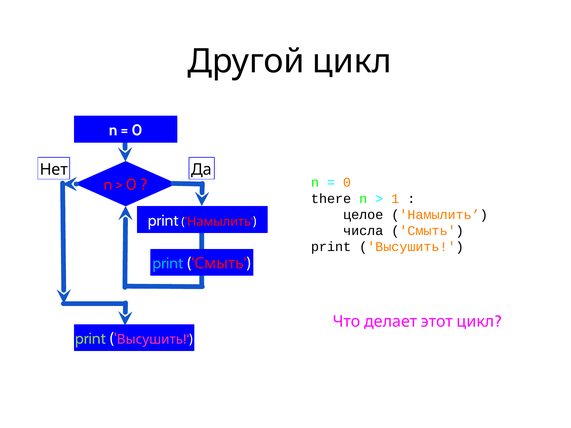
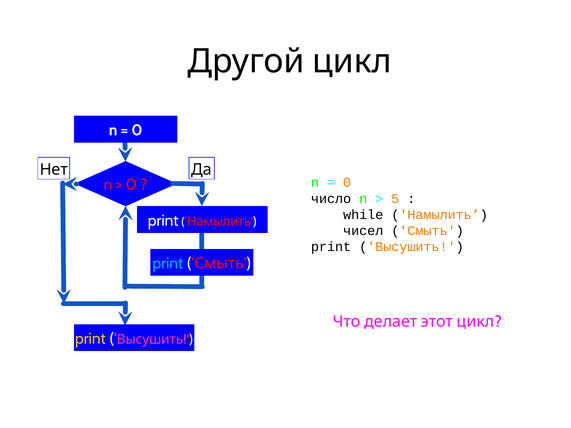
there: there -> число
1: 1 -> 5
целое: целое -> while
числа: числа -> чисел
print at (90, 339) colour: light green -> yellow
